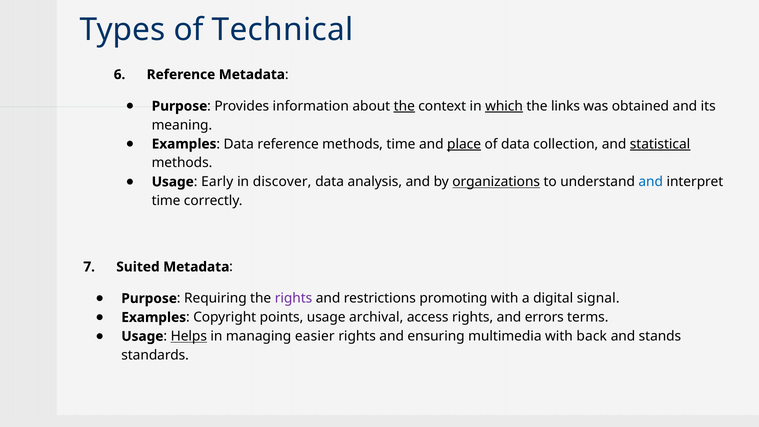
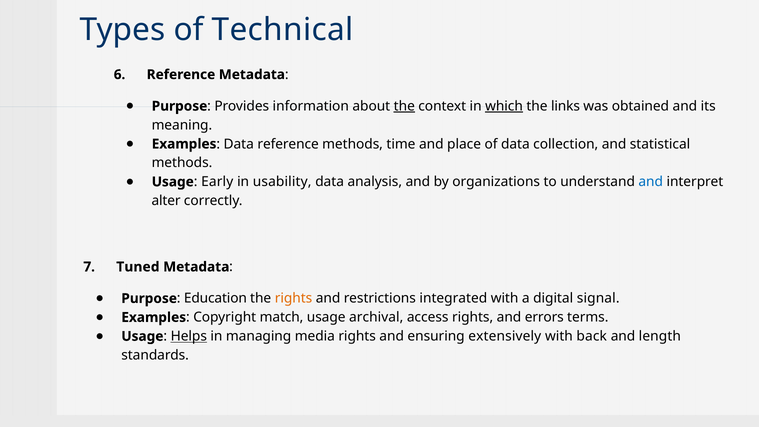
place underline: present -> none
statistical underline: present -> none
discover: discover -> usability
organizations underline: present -> none
time at (166, 201): time -> alter
Suited: Suited -> Tuned
Requiring: Requiring -> Education
rights at (294, 298) colour: purple -> orange
promoting: promoting -> integrated
points: points -> match
easier: easier -> media
multimedia: multimedia -> extensively
stands: stands -> length
